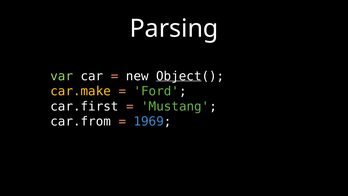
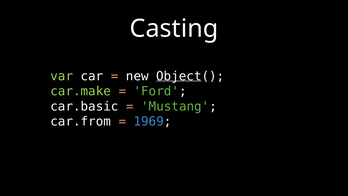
Parsing: Parsing -> Casting
car.make colour: yellow -> light green
car.first: car.first -> car.basic
